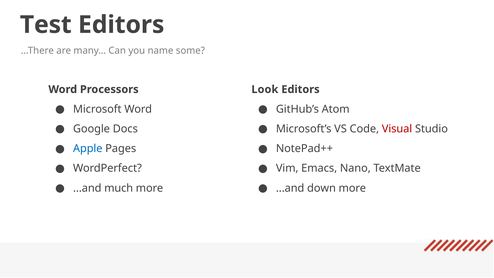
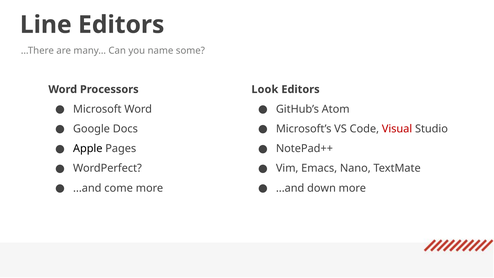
Test: Test -> Line
Apple colour: blue -> black
much: much -> come
